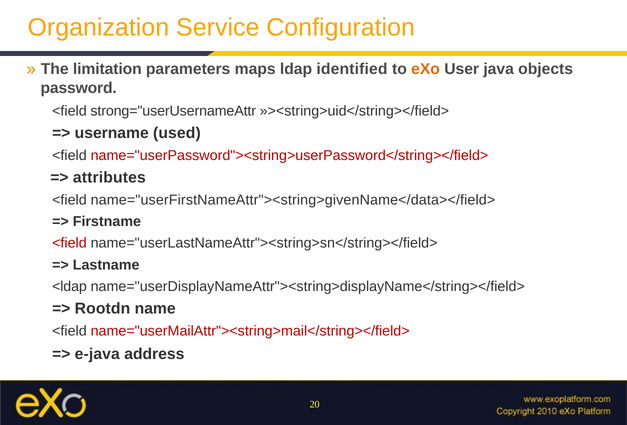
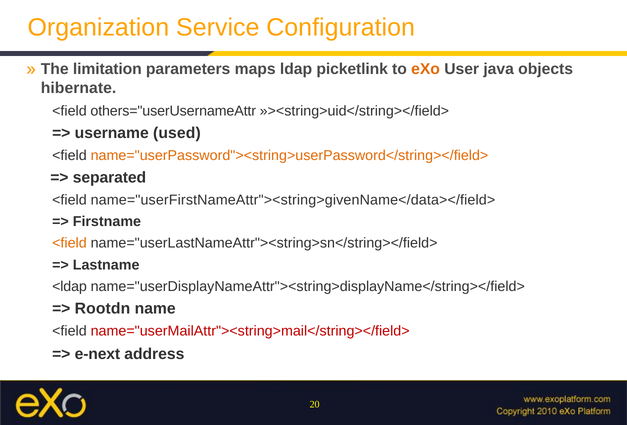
identified: identified -> picketlink
password: password -> hibernate
strong="userUsernameAttr: strong="userUsernameAttr -> others="userUsernameAttr
name="userPassword"><string>userPassword</string></field> colour: red -> orange
attributes: attributes -> separated
<field at (69, 243) colour: red -> orange
e-java: e-java -> e-next
